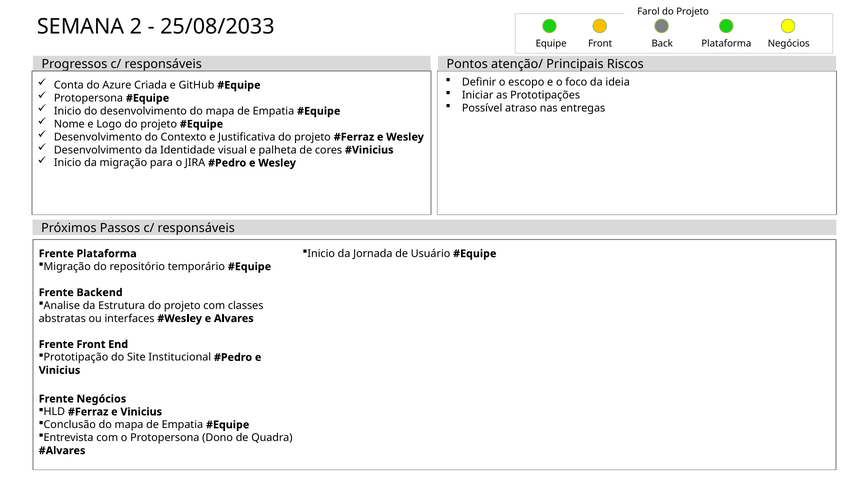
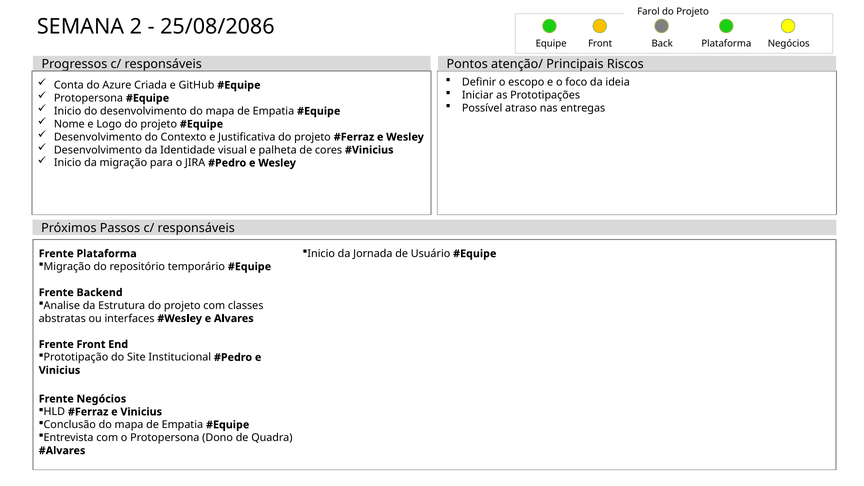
25/08/2033: 25/08/2033 -> 25/08/2086
